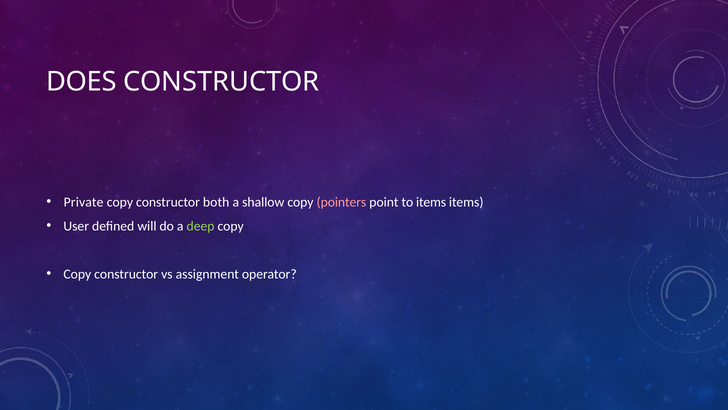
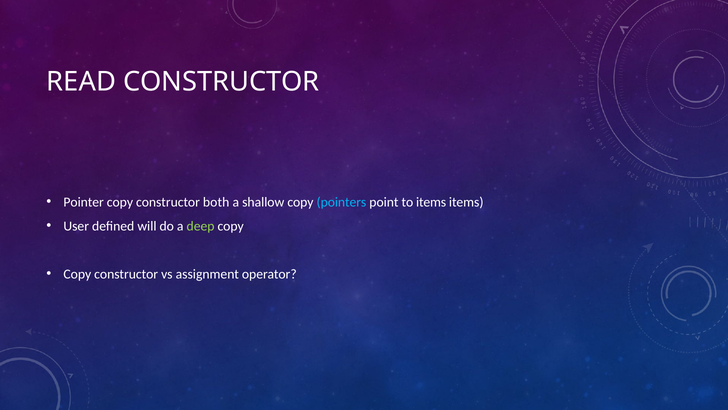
DOES: DOES -> READ
Private: Private -> Pointer
pointers colour: pink -> light blue
